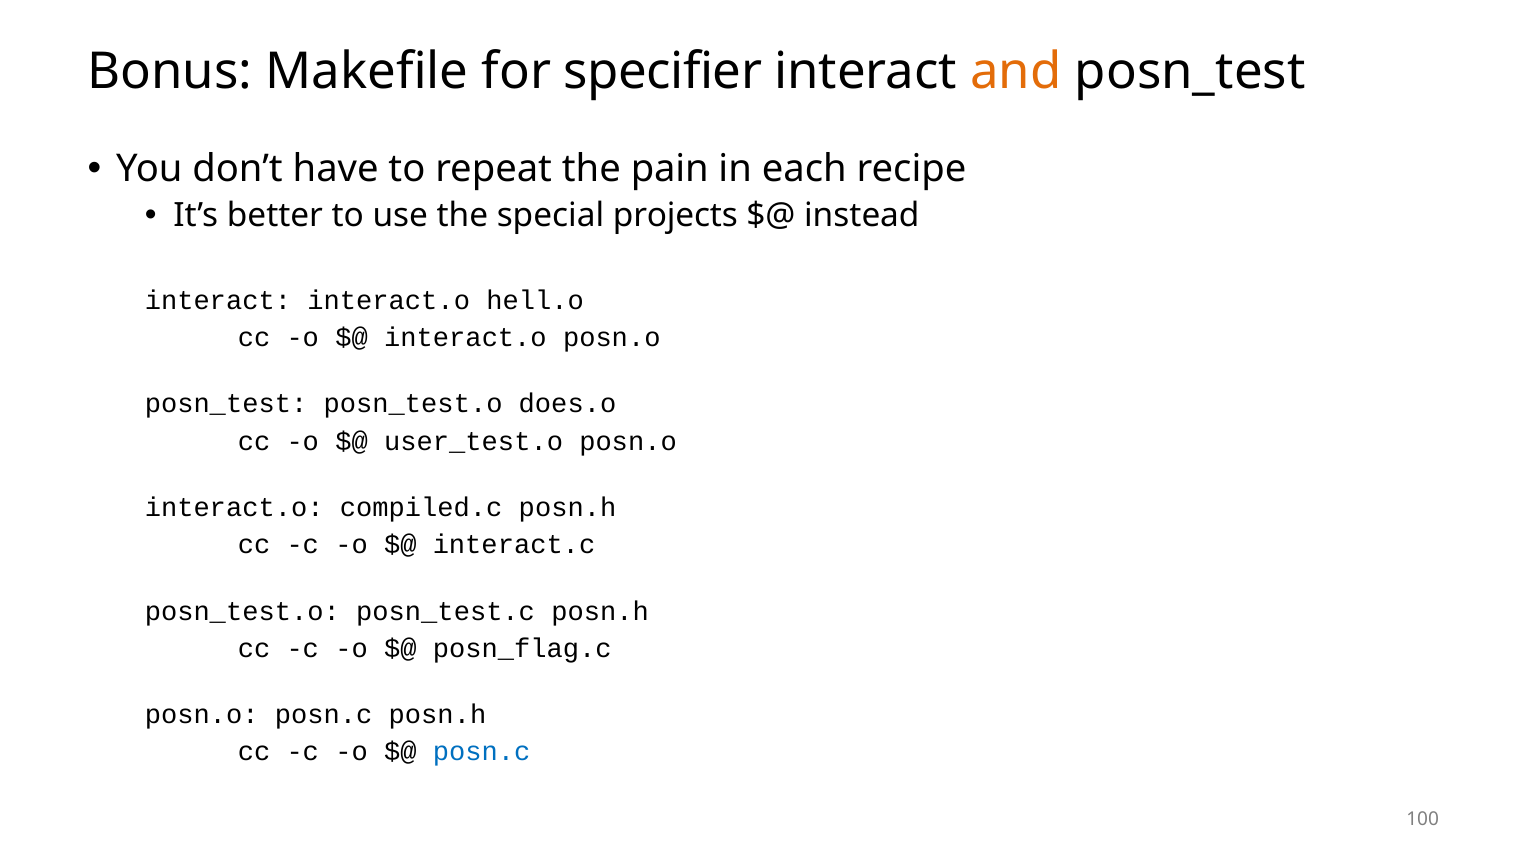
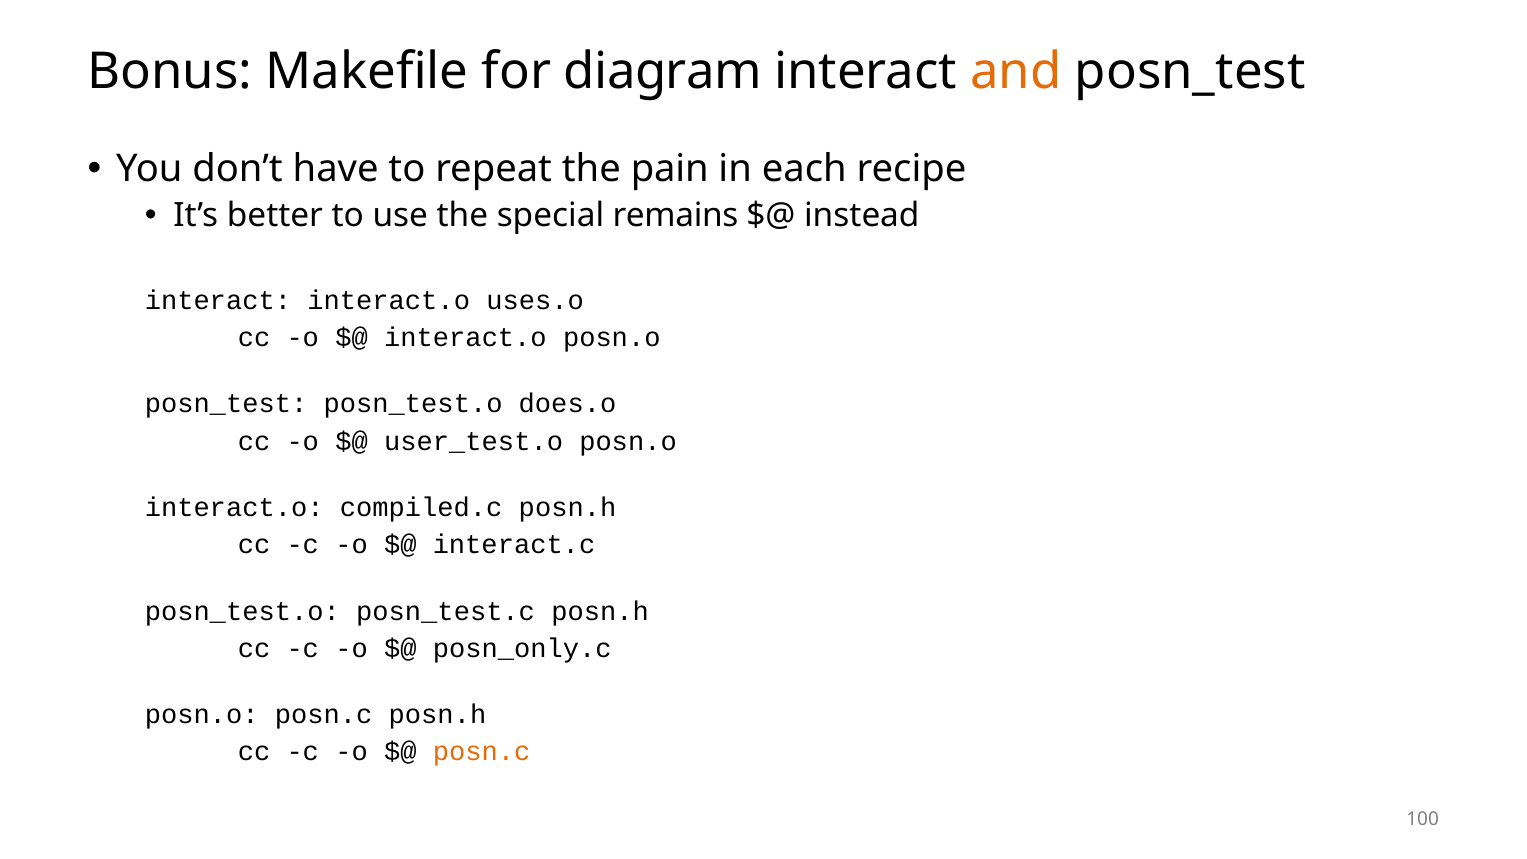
specifier: specifier -> diagram
projects: projects -> remains
hell.o: hell.o -> uses.o
posn_flag.c: posn_flag.c -> posn_only.c
posn.c at (482, 752) colour: blue -> orange
